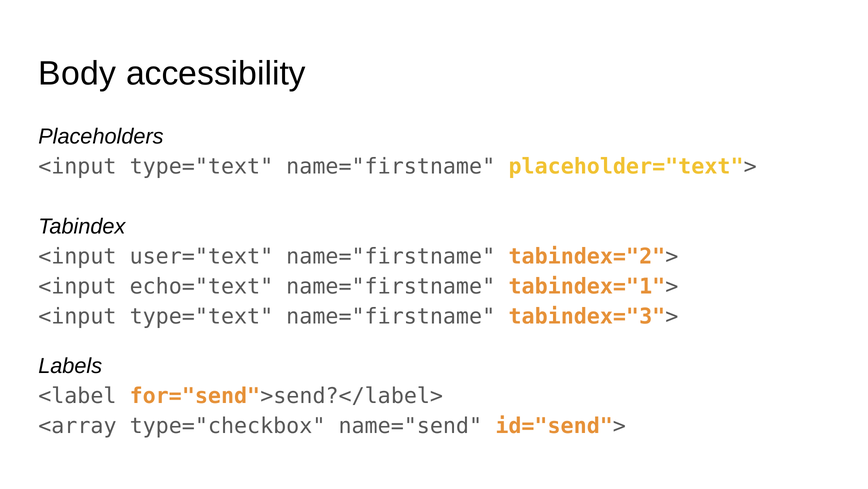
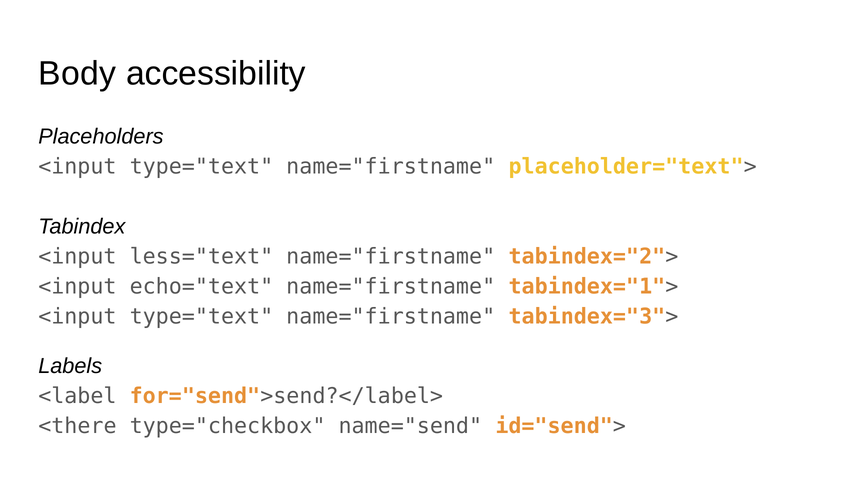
user="text: user="text -> less="text
<array: <array -> <there
